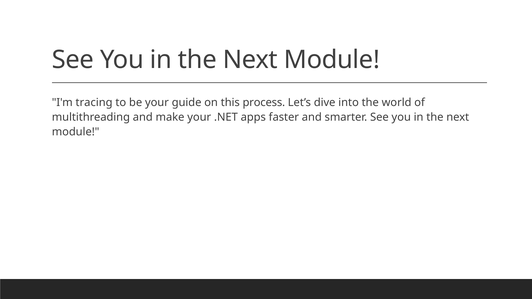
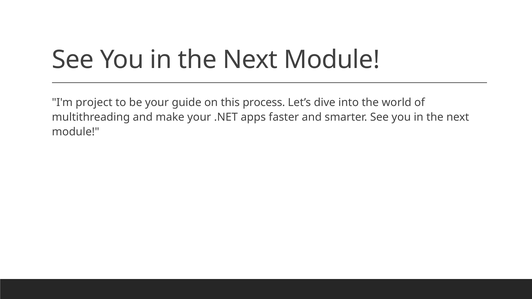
tracing: tracing -> project
